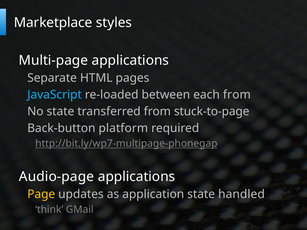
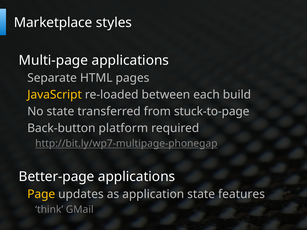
JavaScript colour: light blue -> yellow
each from: from -> build
Audio-page: Audio-page -> Better-page
handled: handled -> features
